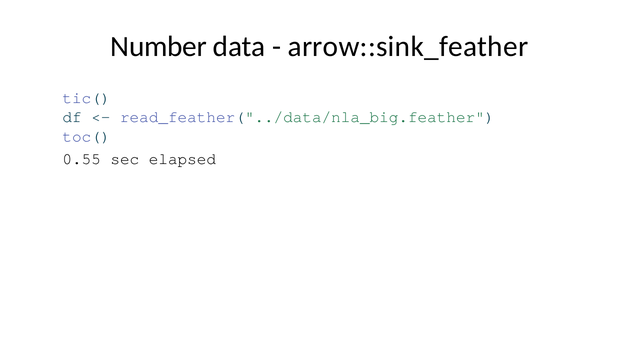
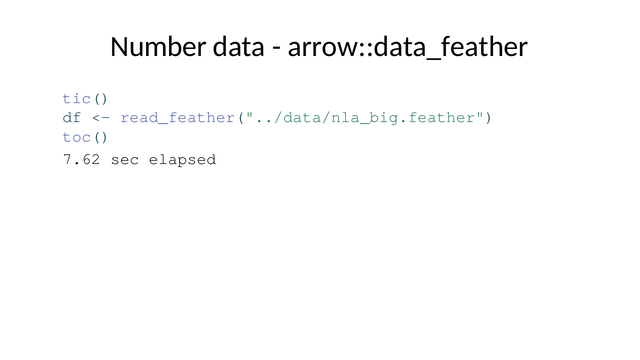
arrow::sink_feather: arrow::sink_feather -> arrow::data_feather
0.55: 0.55 -> 7.62
